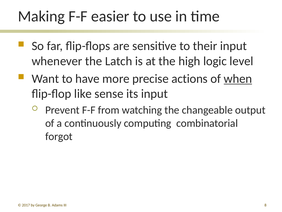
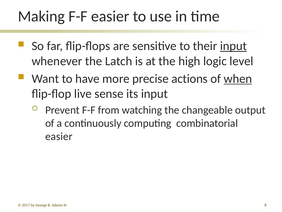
input at (233, 46) underline: none -> present
like: like -> live
forgot at (59, 136): forgot -> easier
